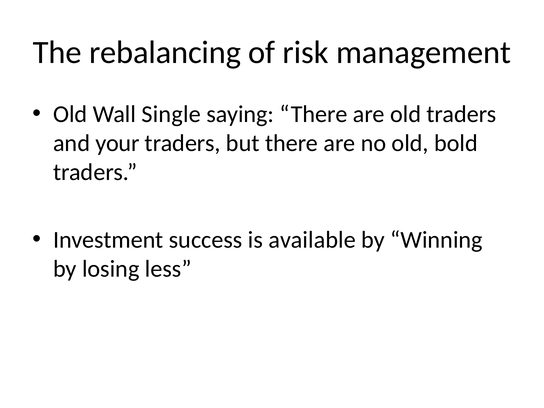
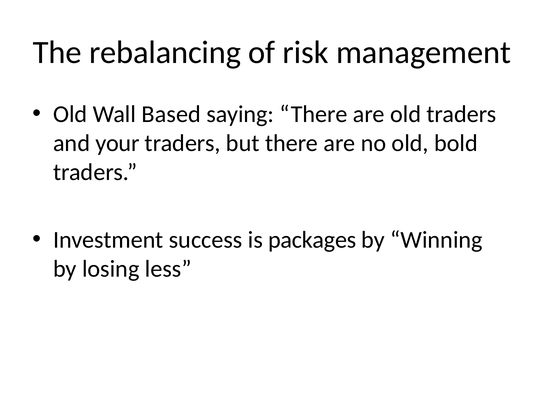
Single: Single -> Based
available: available -> packages
